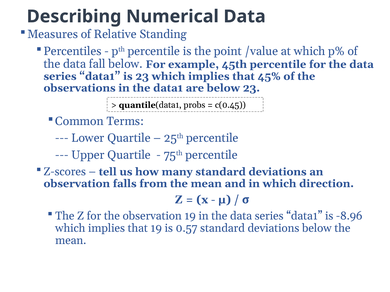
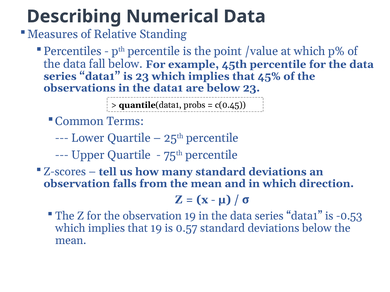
-8.96: -8.96 -> -0.53
